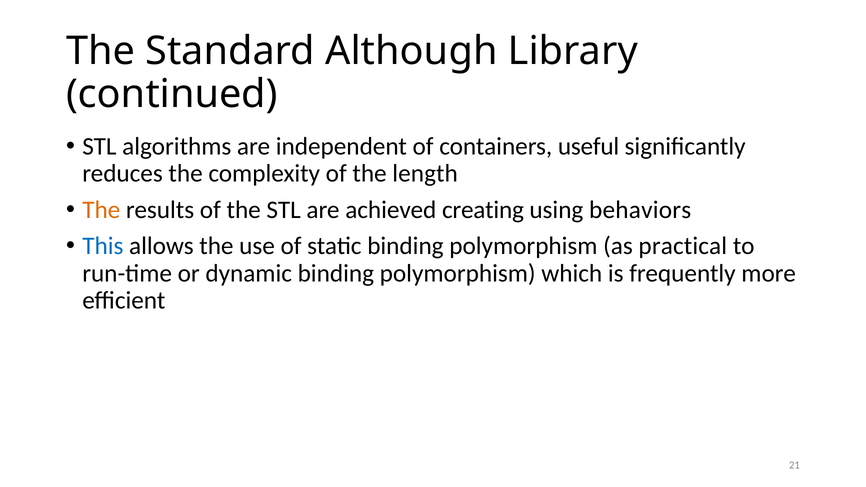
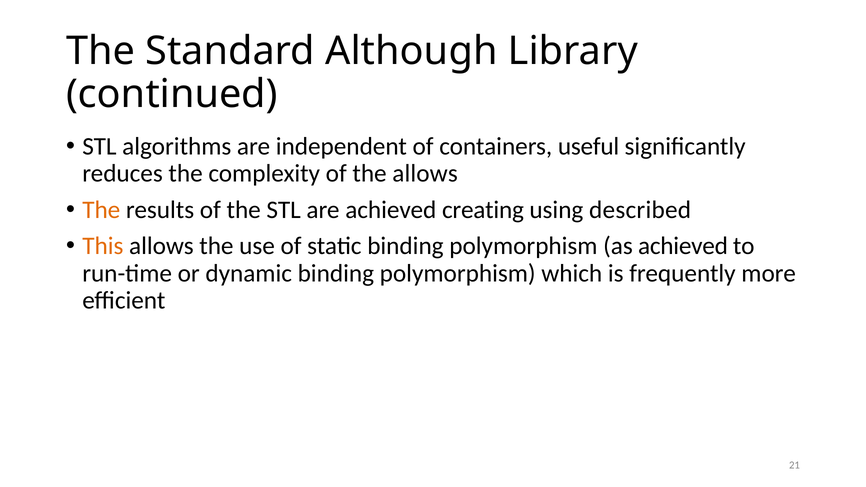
the length: length -> allows
behaviors: behaviors -> described
This colour: blue -> orange
as practical: practical -> achieved
